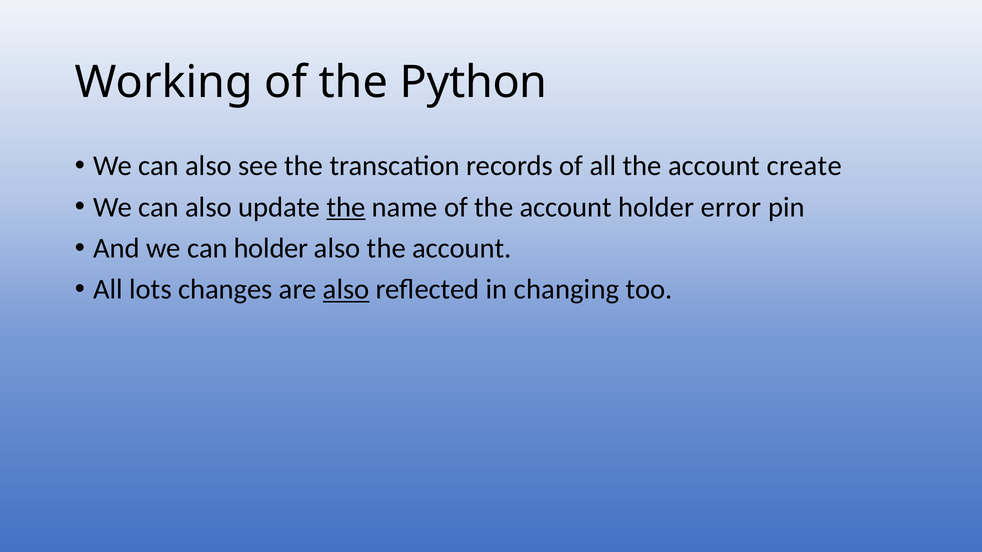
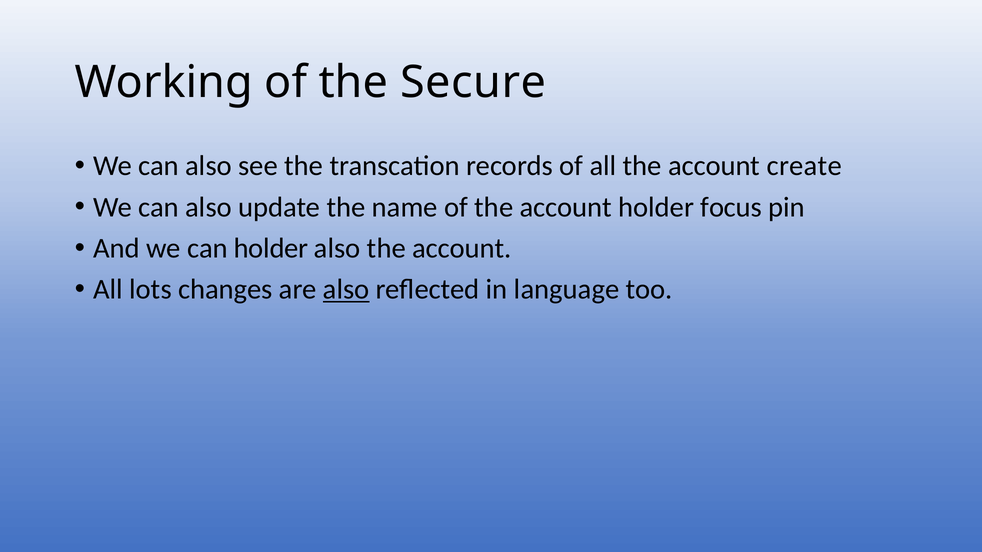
Python: Python -> Secure
the at (346, 207) underline: present -> none
error: error -> focus
changing: changing -> language
